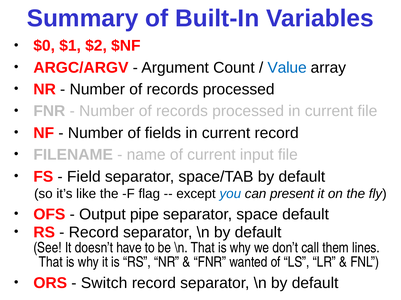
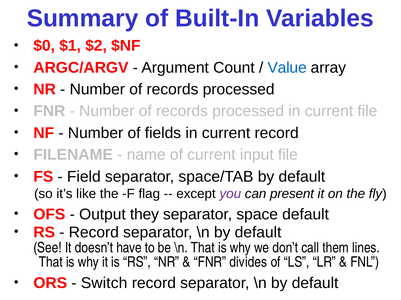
you colour: blue -> purple
pipe: pipe -> they
wanted: wanted -> divides
